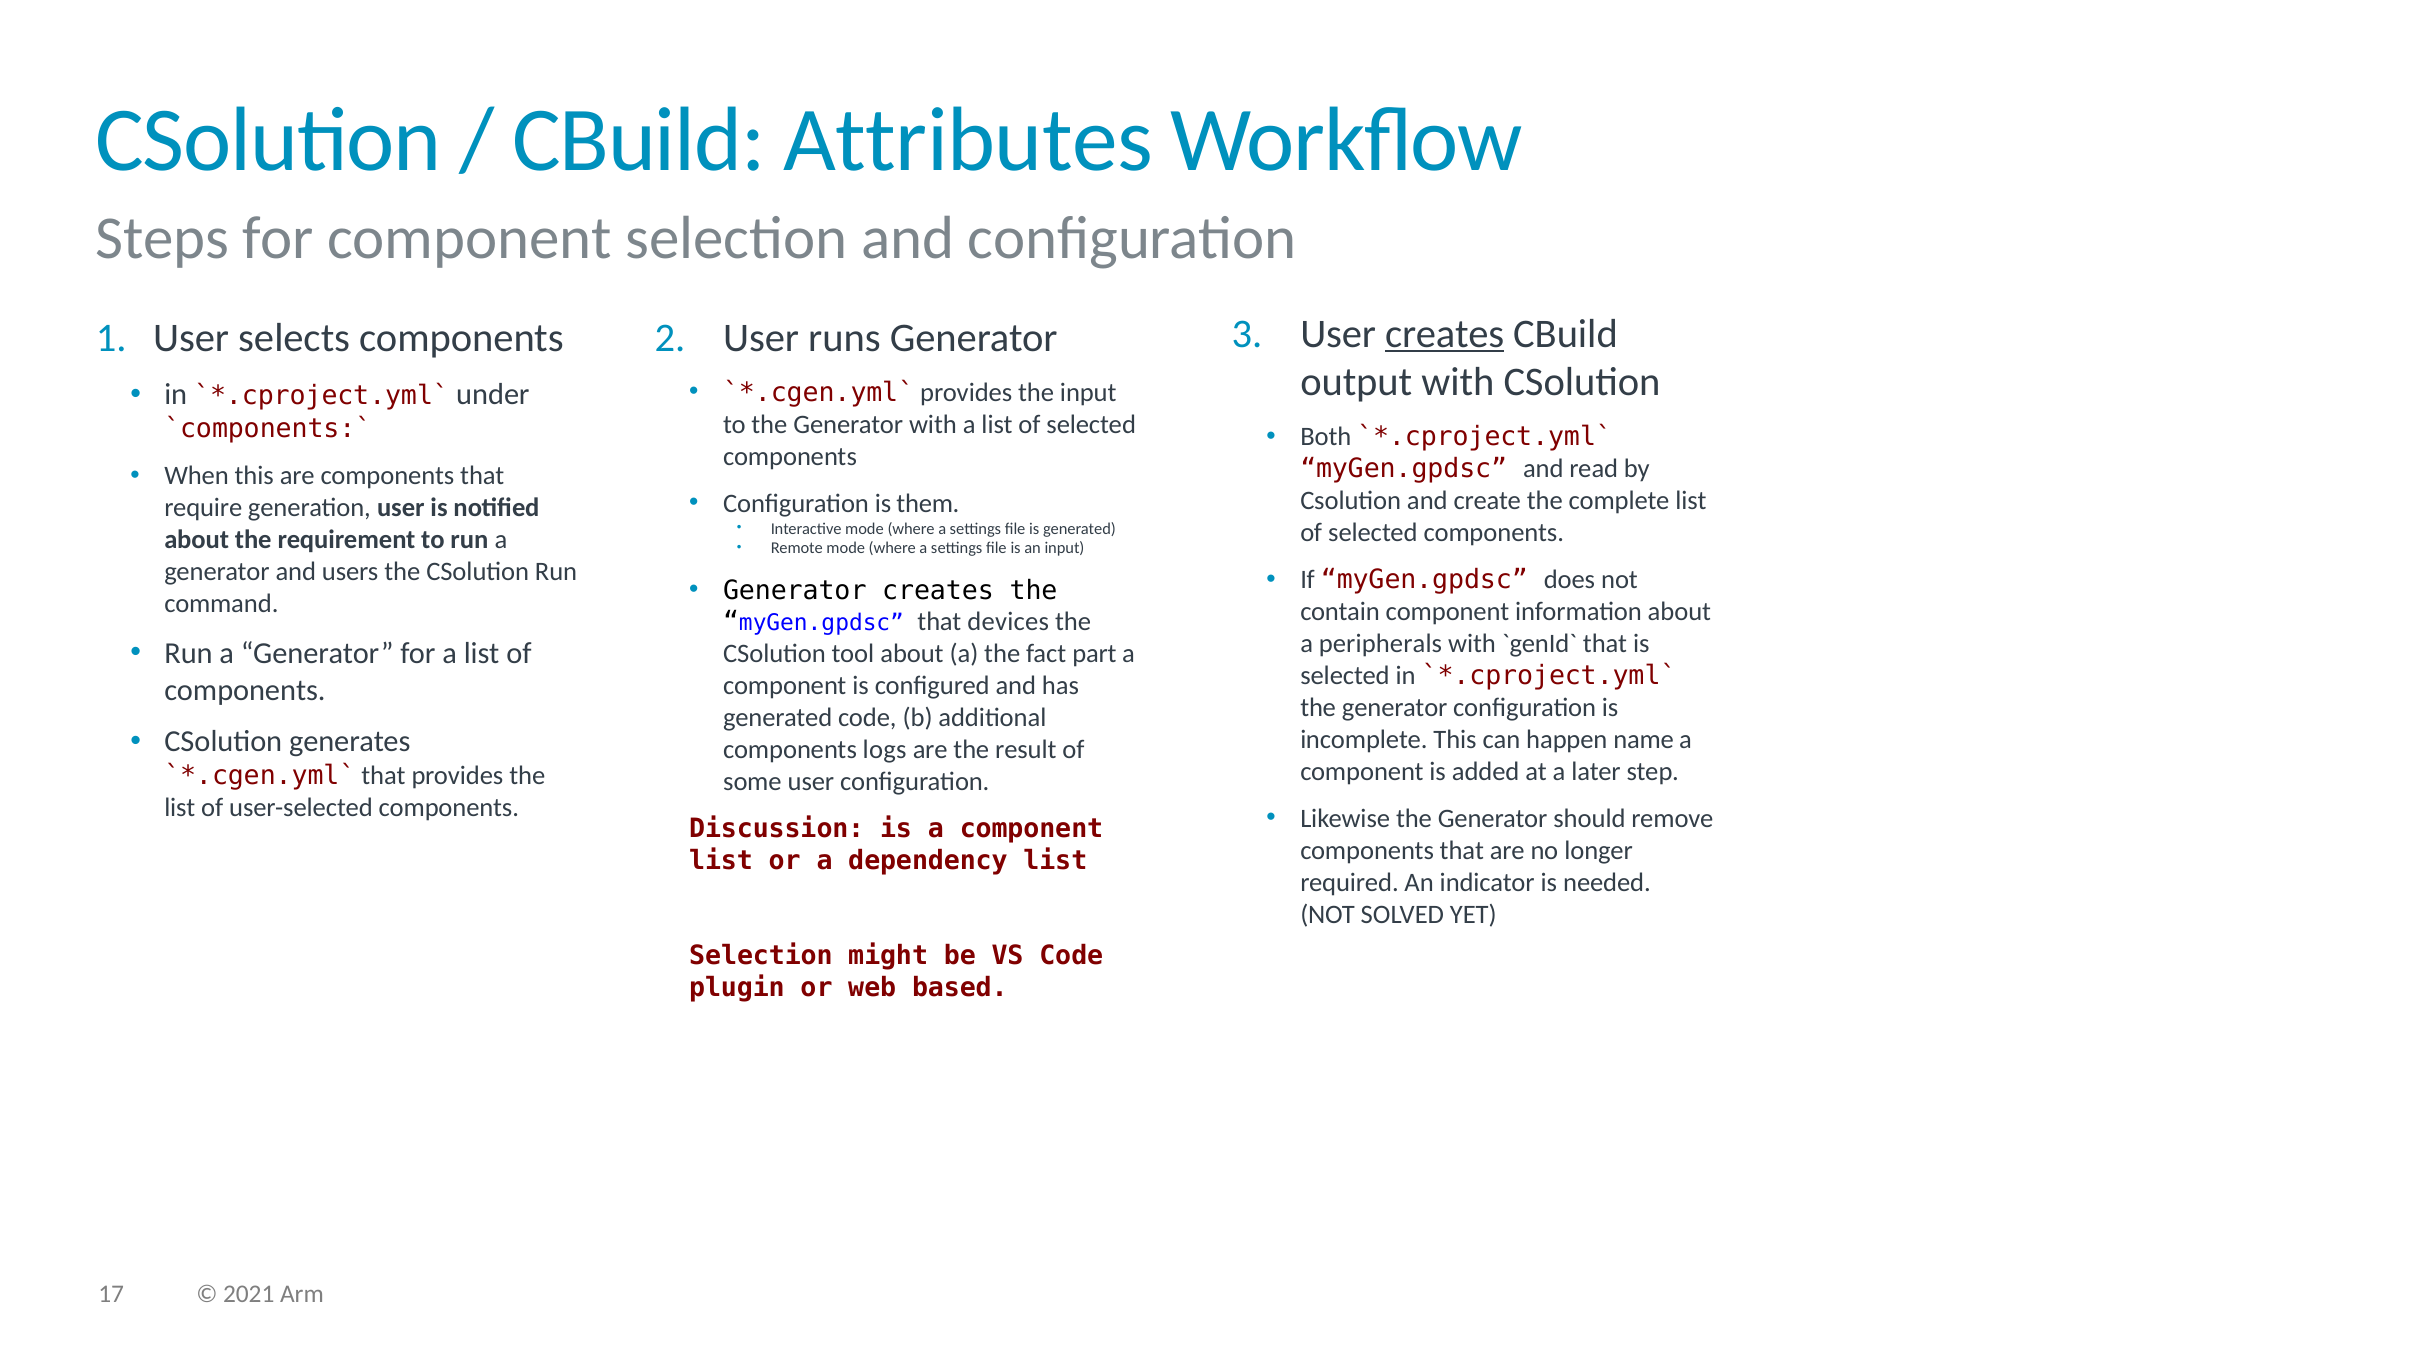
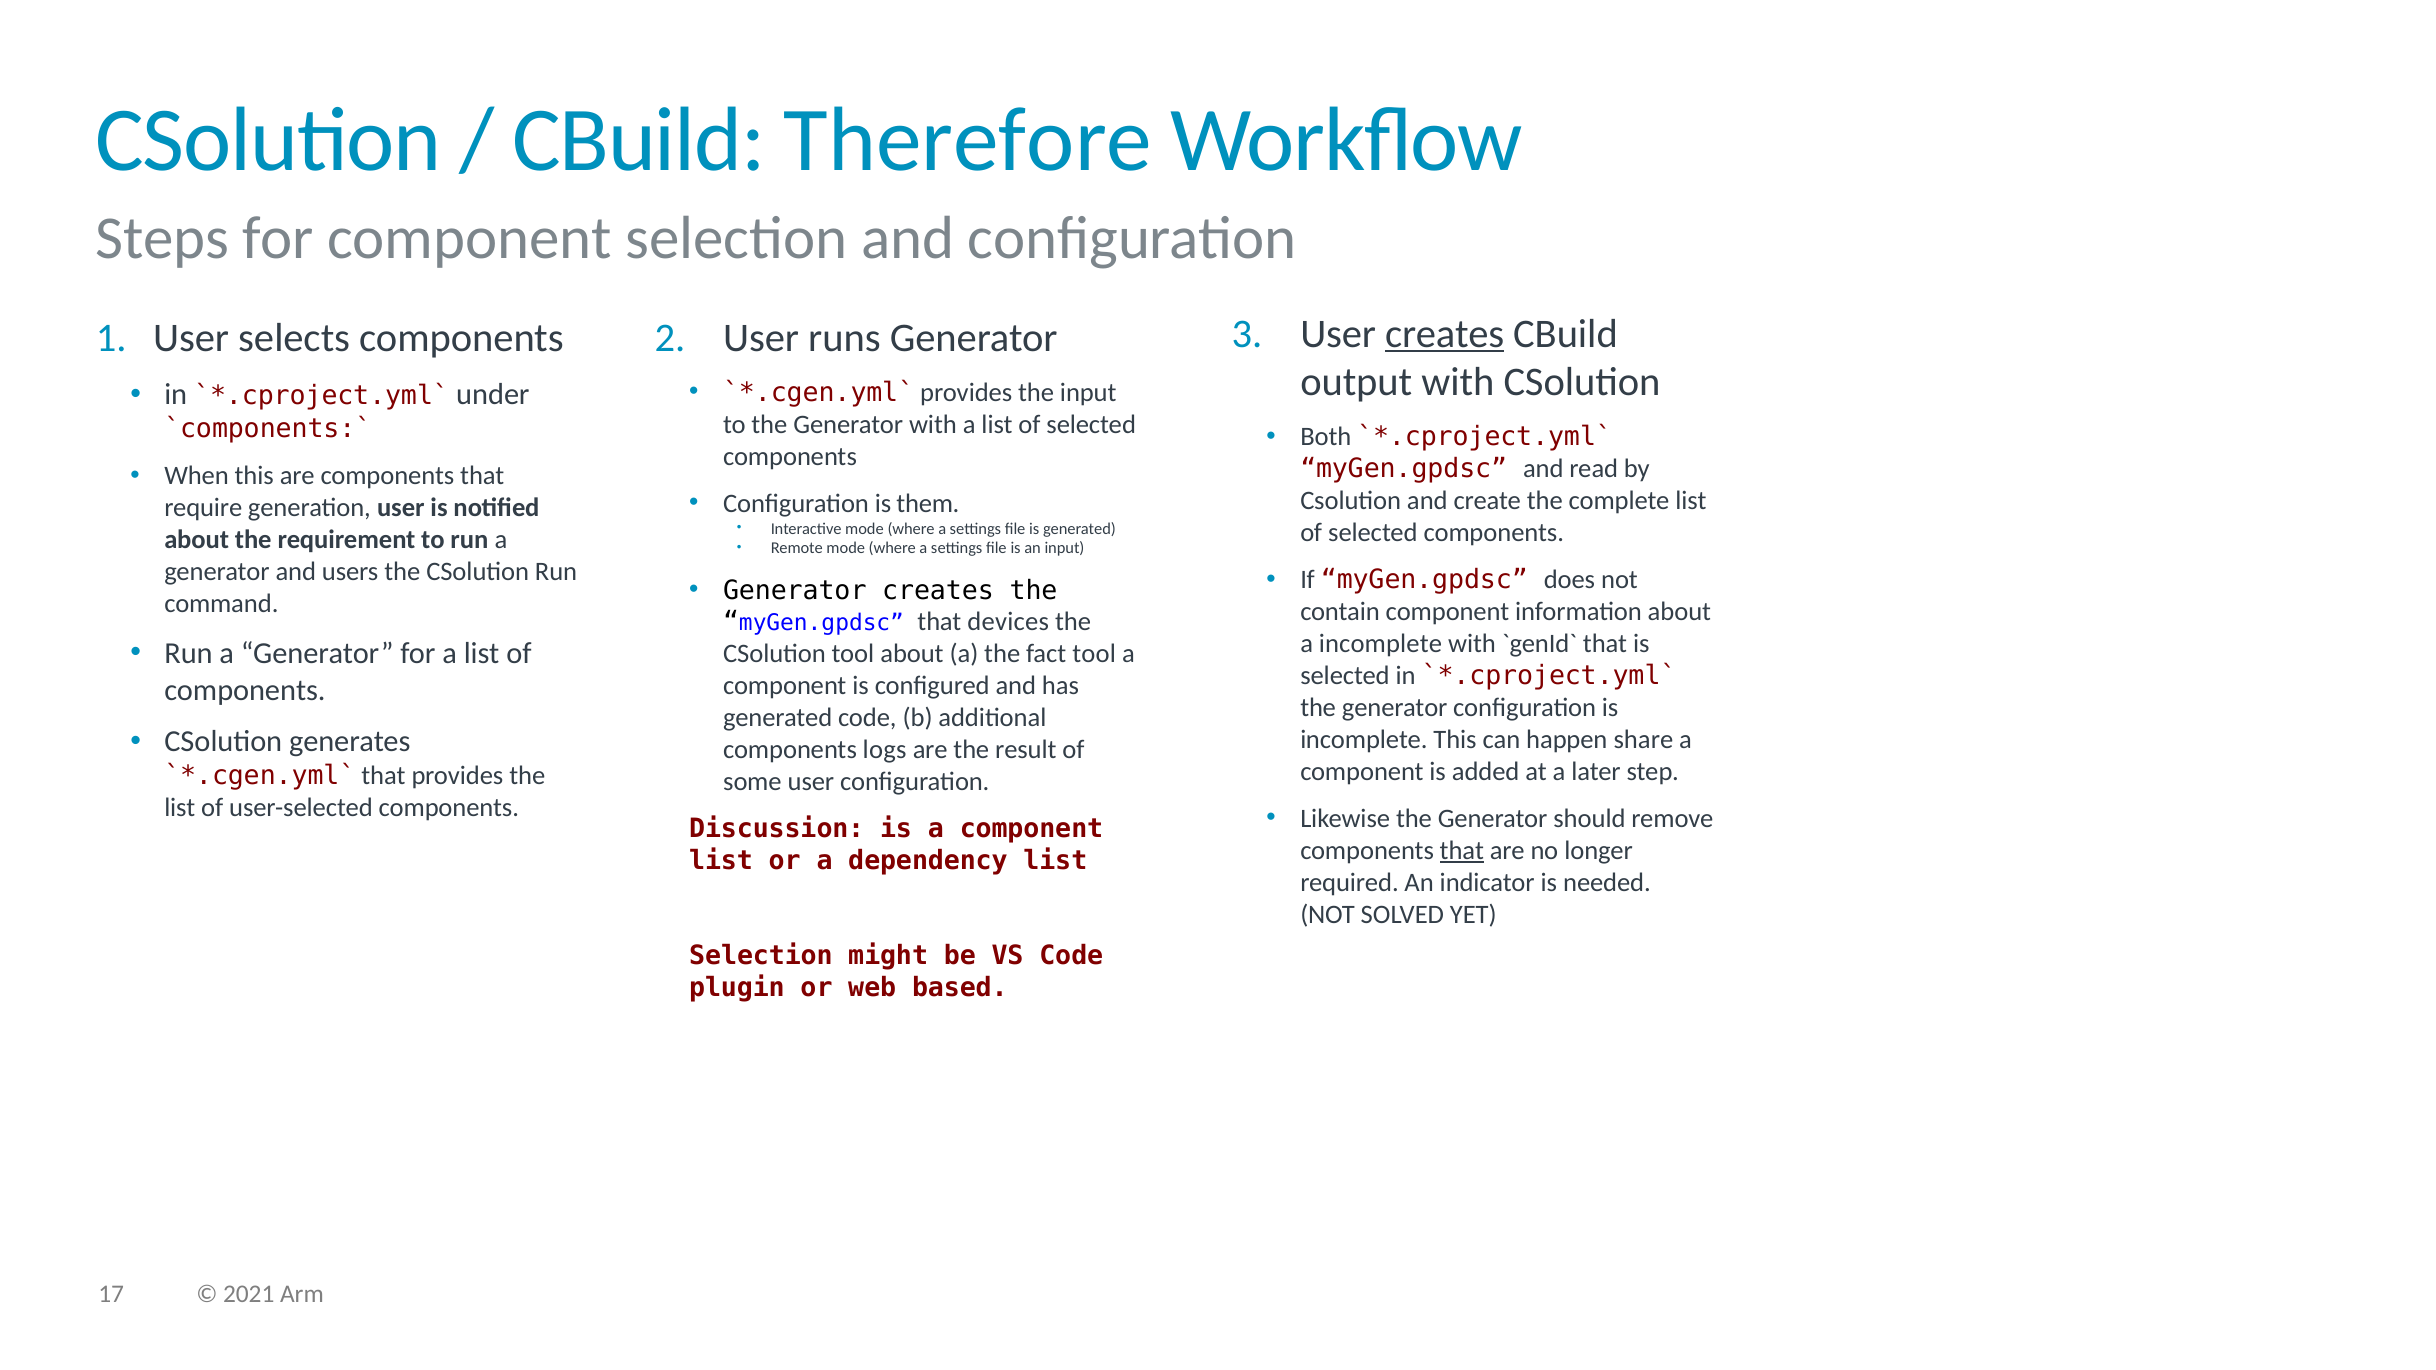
Attributes: Attributes -> Therefore
a peripherals: peripherals -> incomplete
fact part: part -> tool
name: name -> share
that at (1462, 851) underline: none -> present
